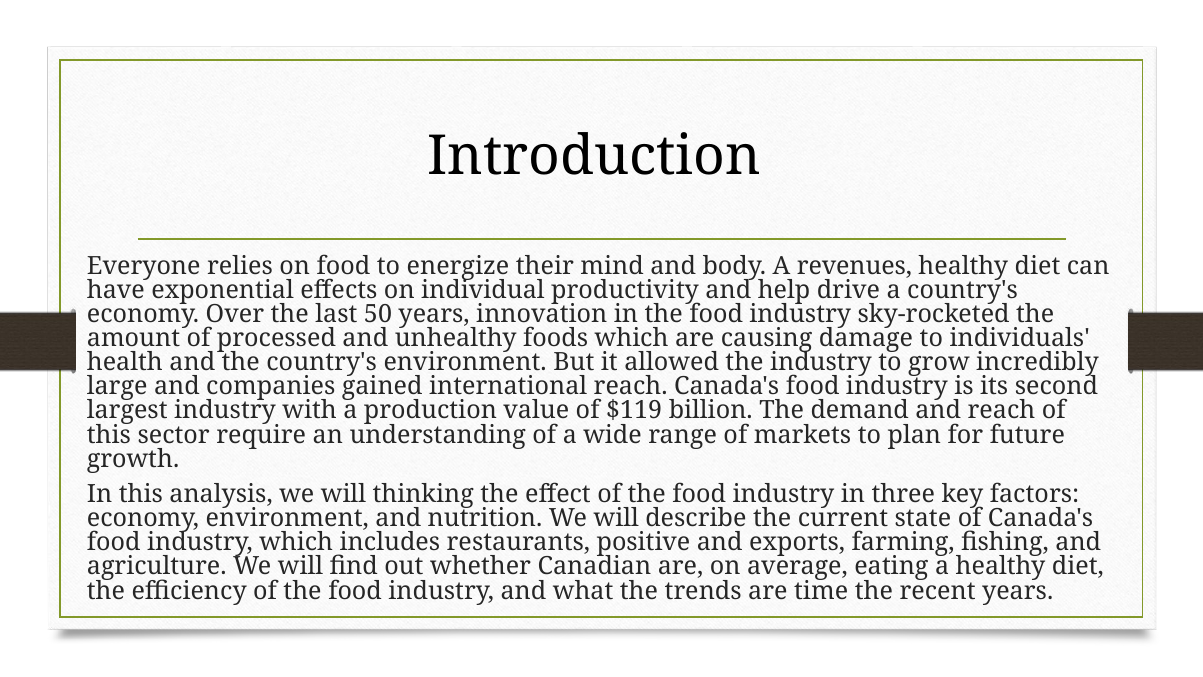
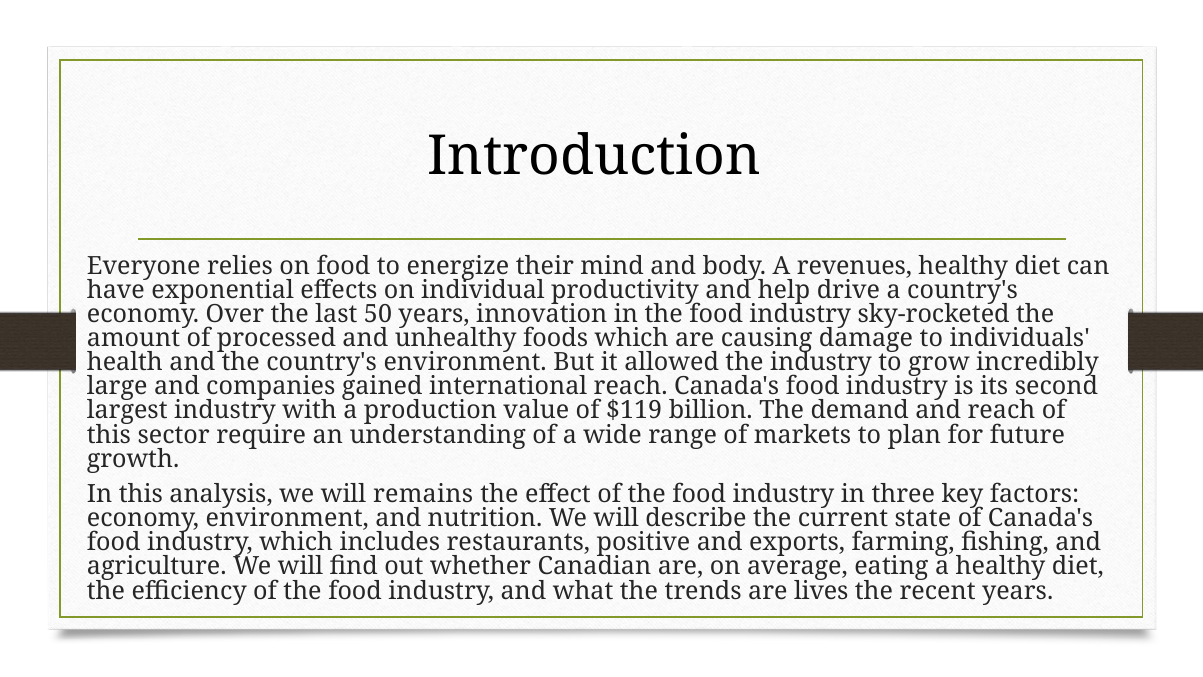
thinking: thinking -> remains
time: time -> lives
